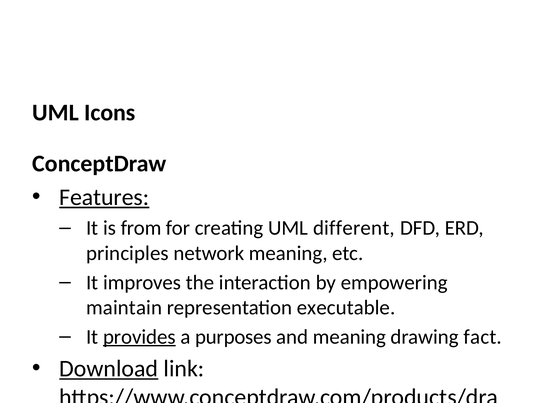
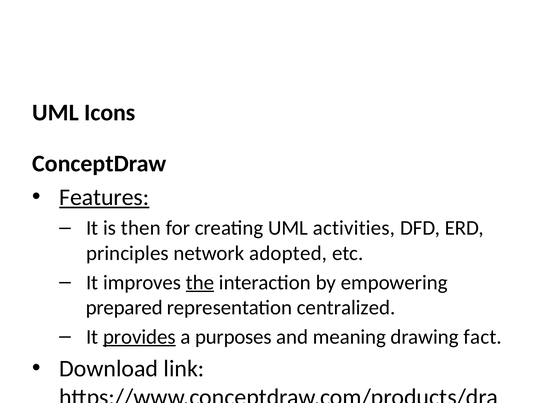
from: from -> then
different: different -> activities
network meaning: meaning -> adopted
the underline: none -> present
maintain: maintain -> prepared
executable: executable -> centralized
Download underline: present -> none
